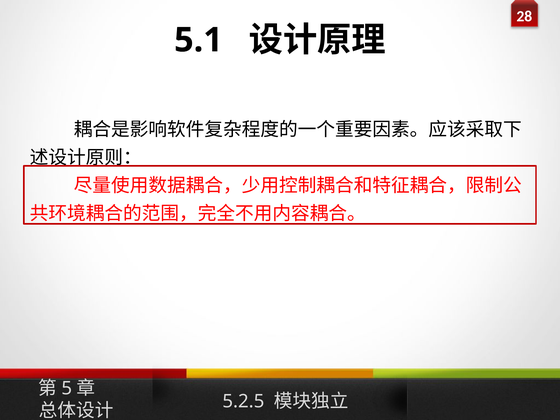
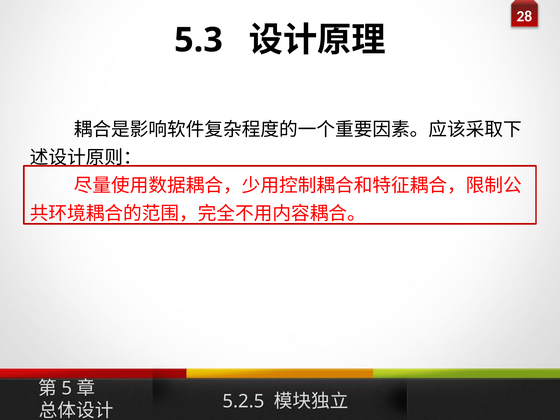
5.1: 5.1 -> 5.3
